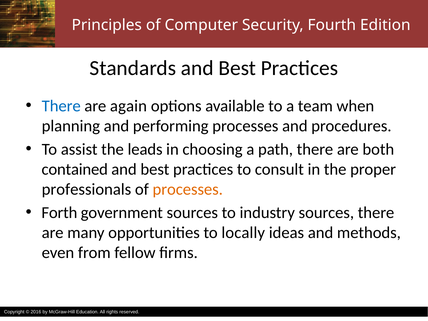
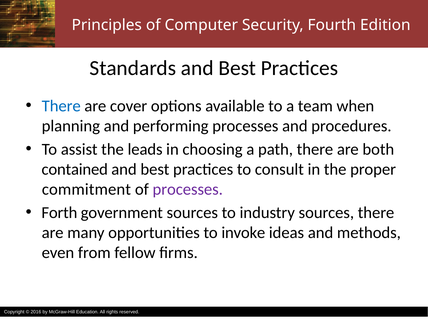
again: again -> cover
professionals: professionals -> commitment
processes at (188, 189) colour: orange -> purple
locally: locally -> invoke
